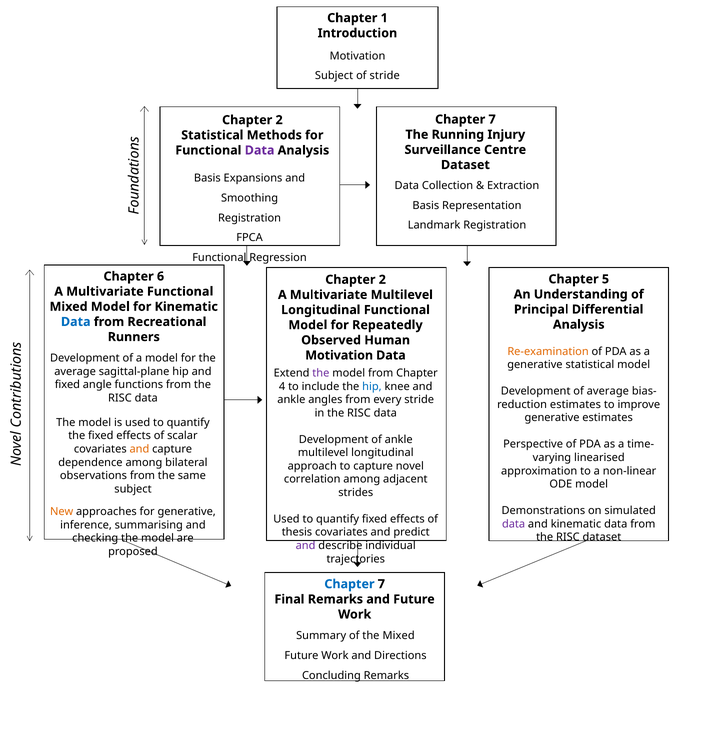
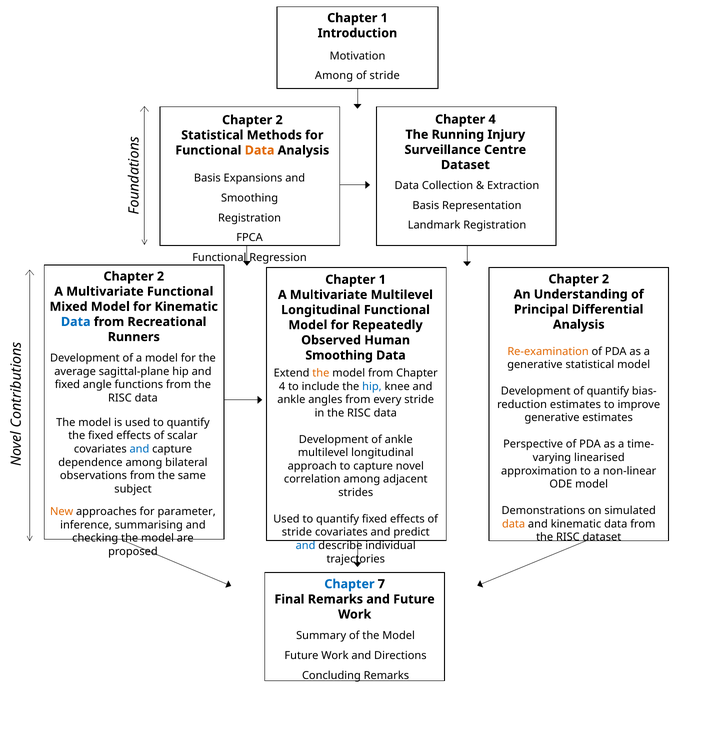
Subject at (334, 76): Subject -> Among
7 at (492, 119): 7 -> 4
Data at (260, 150) colour: purple -> orange
6 at (161, 276): 6 -> 2
5 at (605, 279): 5 -> 2
2 at (382, 279): 2 -> 1
Motivation at (339, 355): Motivation -> Smoothing
the at (321, 373) colour: purple -> orange
of average: average -> quantify
and at (139, 449) colour: orange -> blue
for generative: generative -> parameter
data at (514, 523) colour: purple -> orange
thesis at (297, 532): thesis -> stride
and at (306, 545) colour: purple -> blue
of the Mixed: Mixed -> Model
